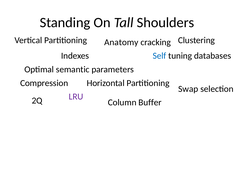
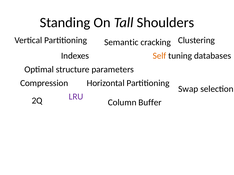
Anatomy: Anatomy -> Semantic
Self colour: blue -> orange
semantic: semantic -> structure
